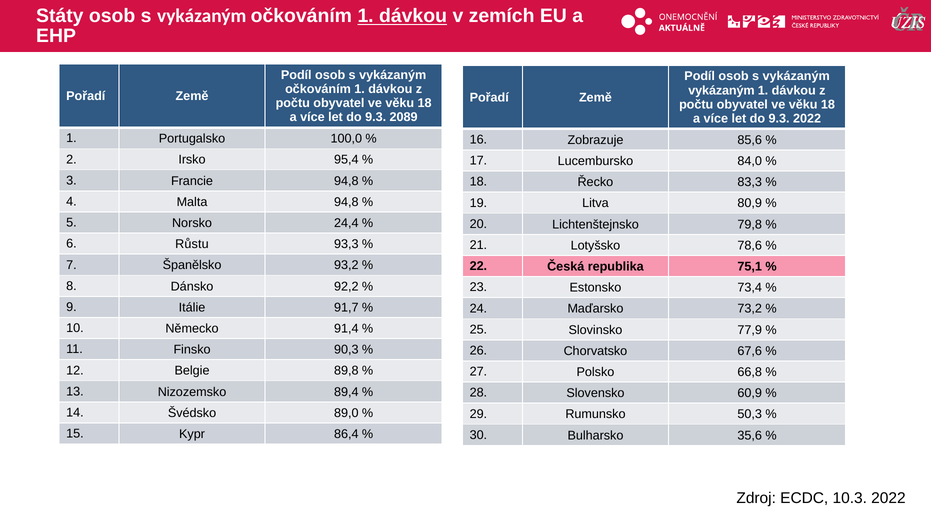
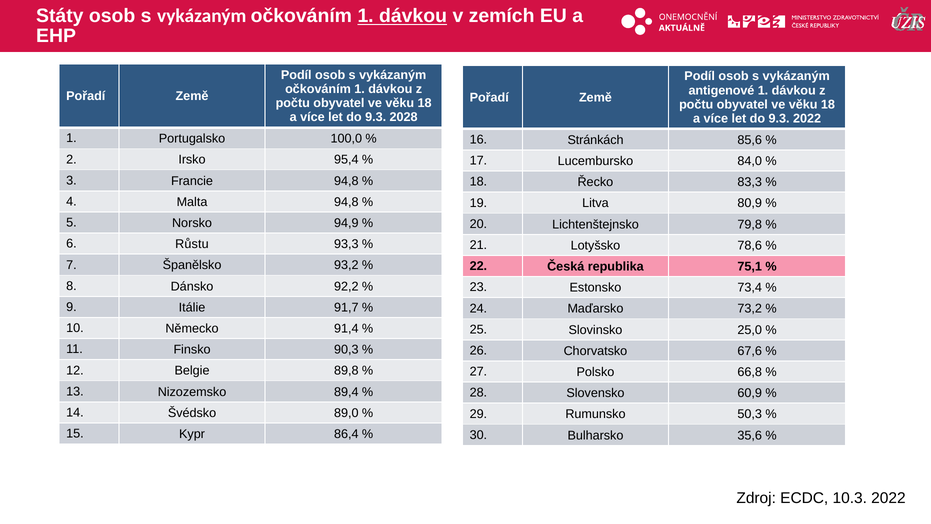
vykázaným at (721, 90): vykázaným -> antigenové
2089: 2089 -> 2028
Zobrazuje: Zobrazuje -> Stránkách
24,4: 24,4 -> 94,9
77,9: 77,9 -> 25,0
